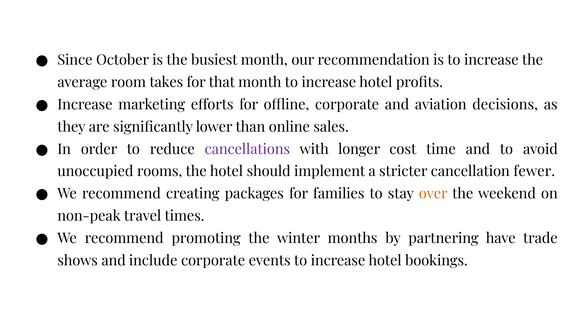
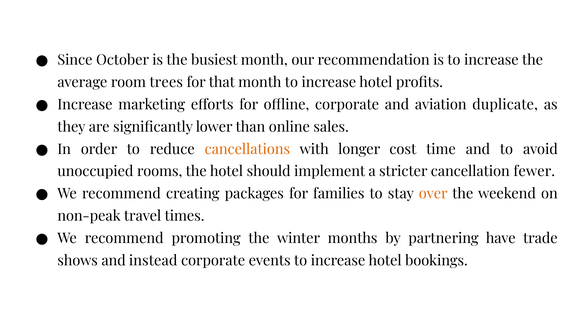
takes: takes -> trees
decisions: decisions -> duplicate
cancellations colour: purple -> orange
include: include -> instead
